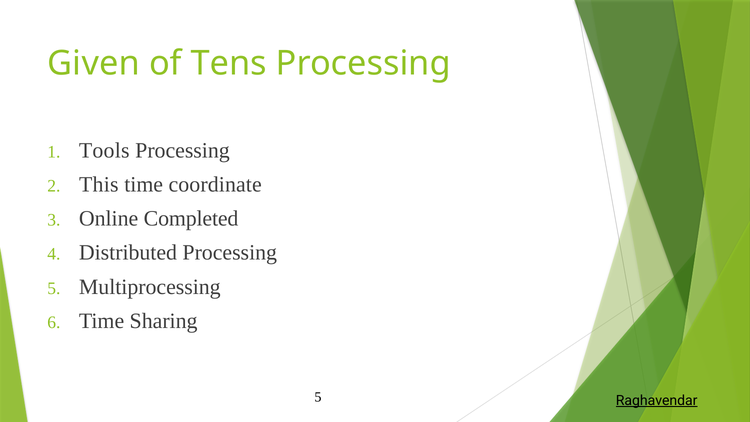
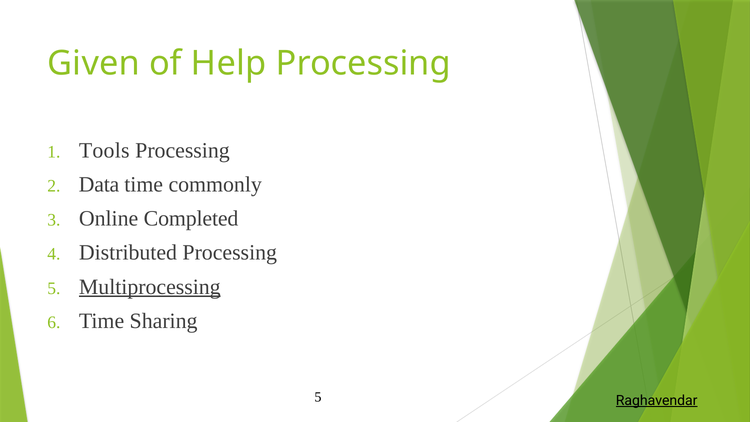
Tens: Tens -> Help
This: This -> Data
coordinate: coordinate -> commonly
Multiprocessing underline: none -> present
